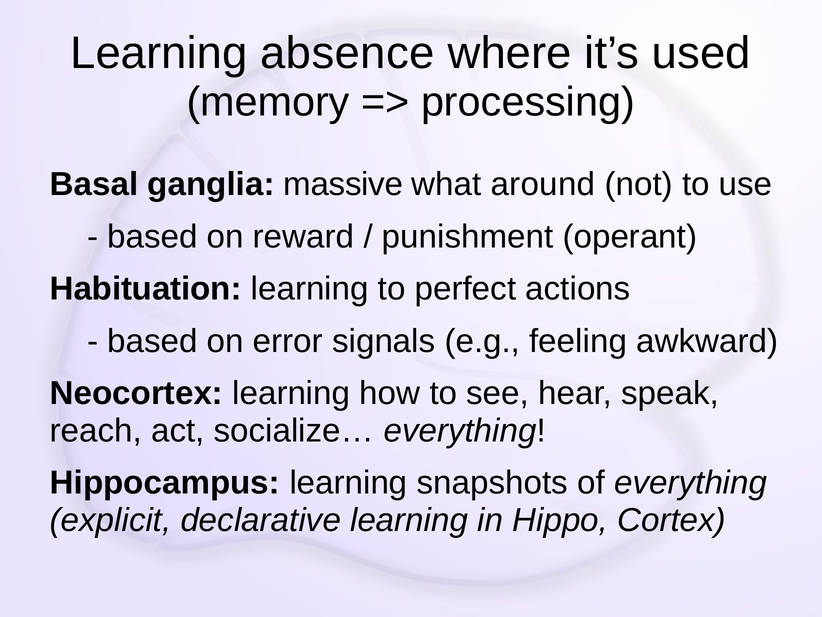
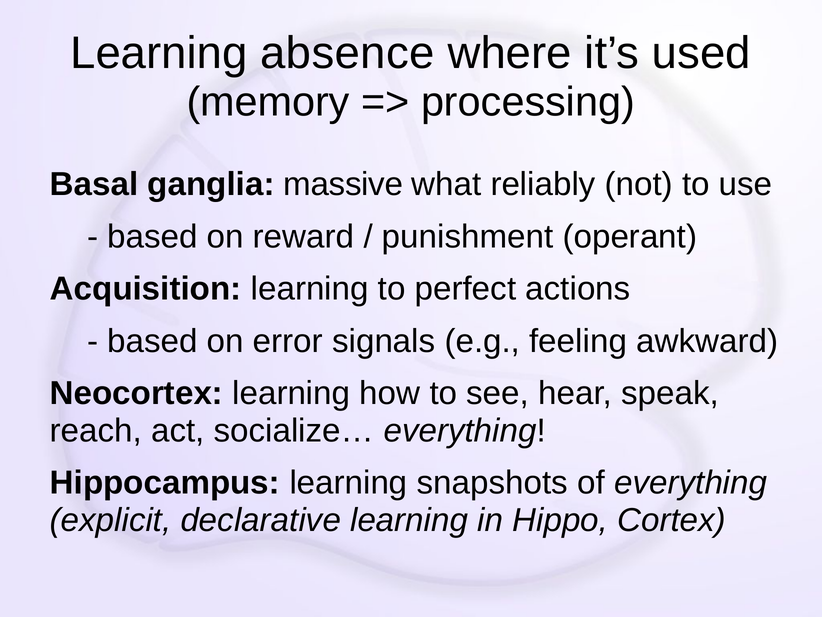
around: around -> reliably
Habituation: Habituation -> Acquisition
